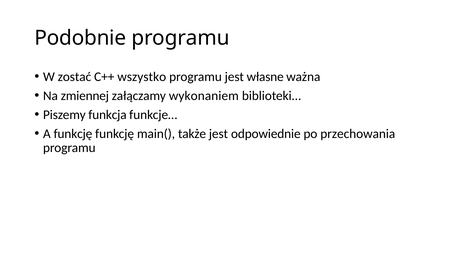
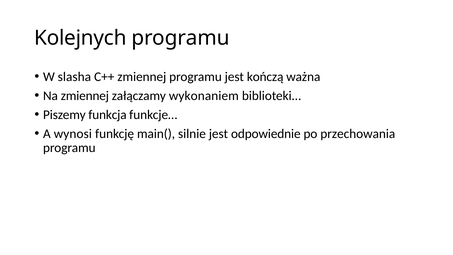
Podobnie: Podobnie -> Kolejnych
zostać: zostać -> slasha
C++ wszystko: wszystko -> zmiennej
własne: własne -> kończą
A funkcję: funkcję -> wynosi
także: także -> silnie
